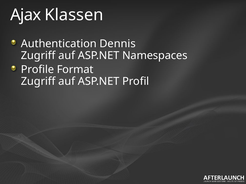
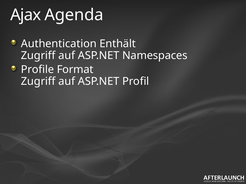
Klassen: Klassen -> Agenda
Dennis: Dennis -> Enthält
